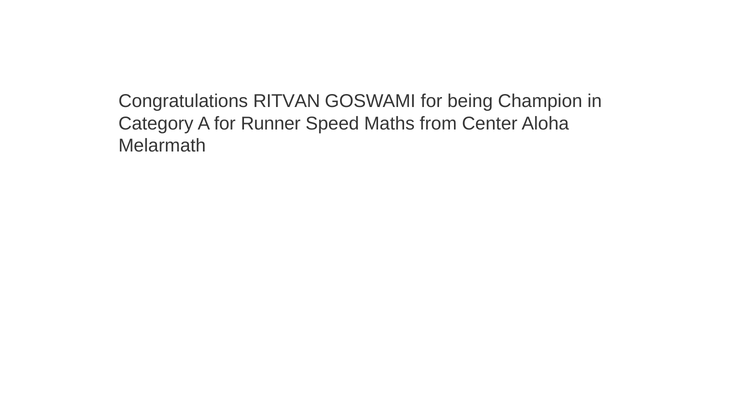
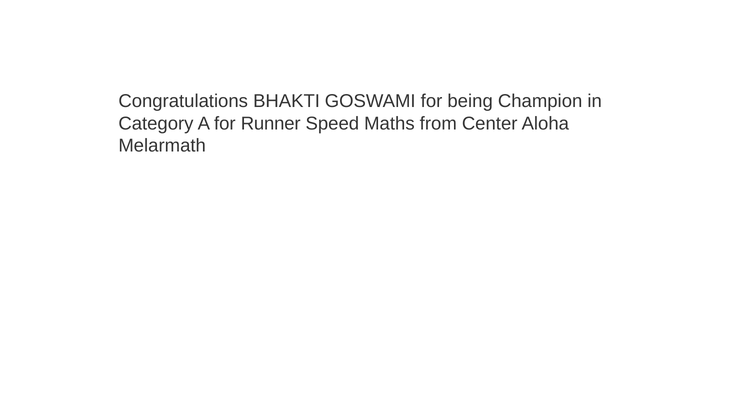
RITVAN: RITVAN -> BHAKTI
